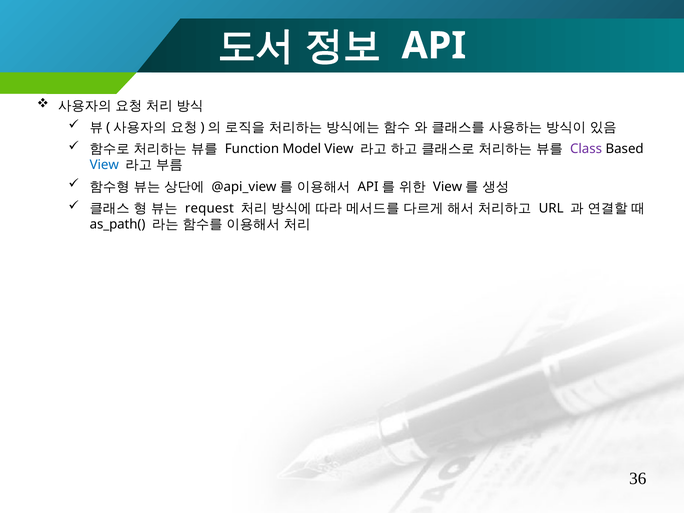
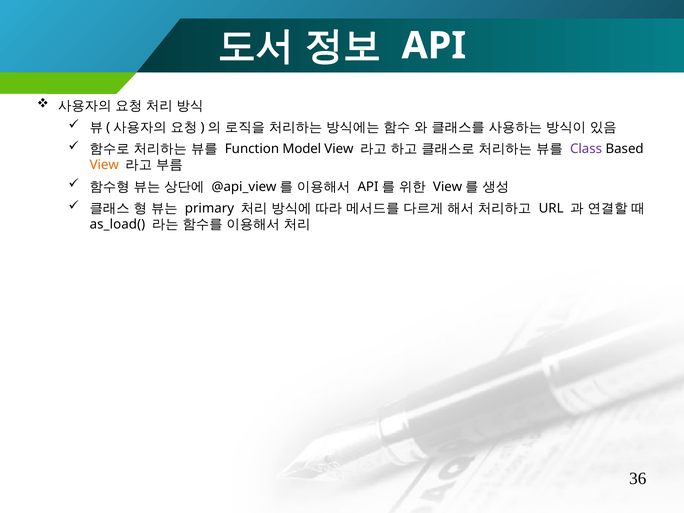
View at (104, 165) colour: blue -> orange
request: request -> primary
as_path(: as_path( -> as_load(
